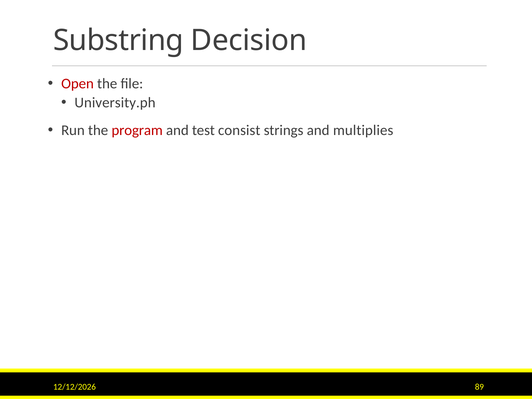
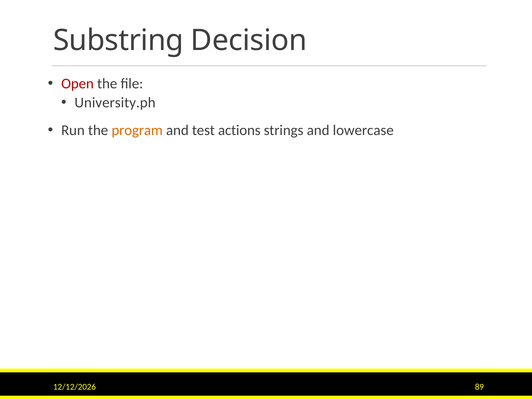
program colour: red -> orange
consist: consist -> actions
multiplies: multiplies -> lowercase
